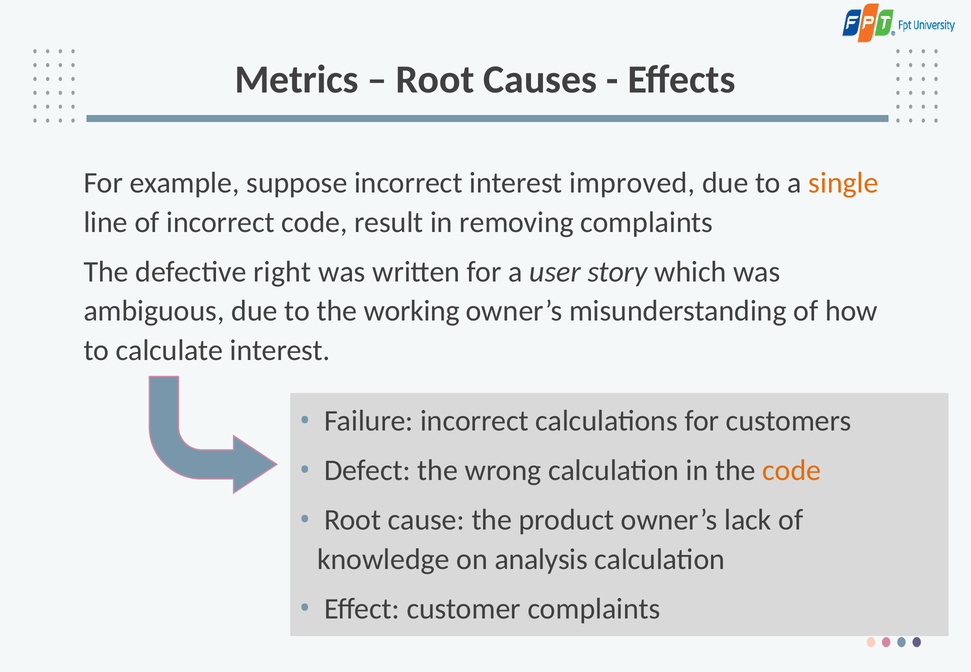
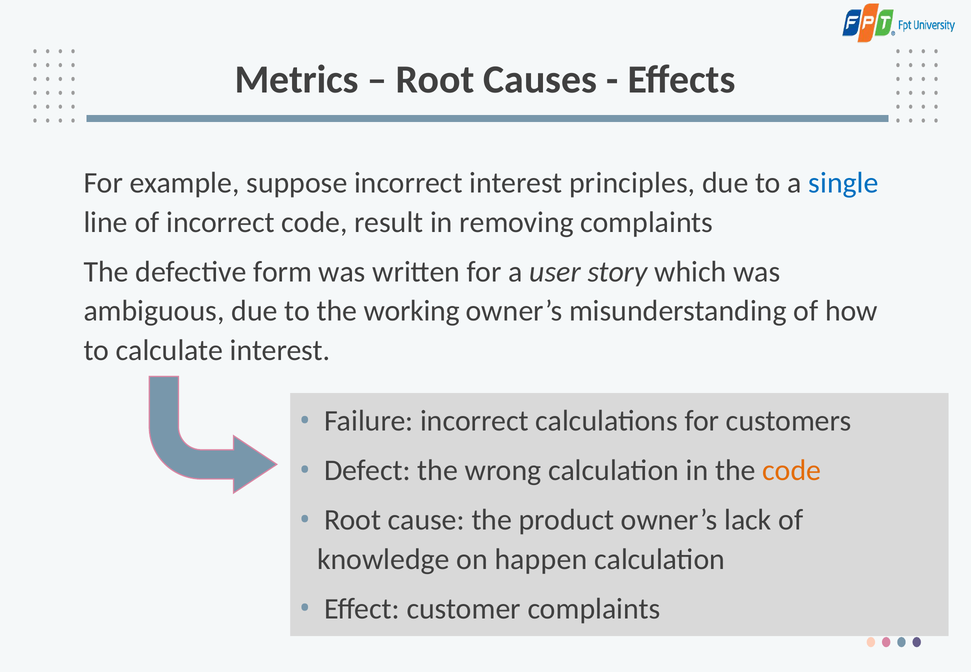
improved: improved -> principles
single colour: orange -> blue
right: right -> form
analysis: analysis -> happen
